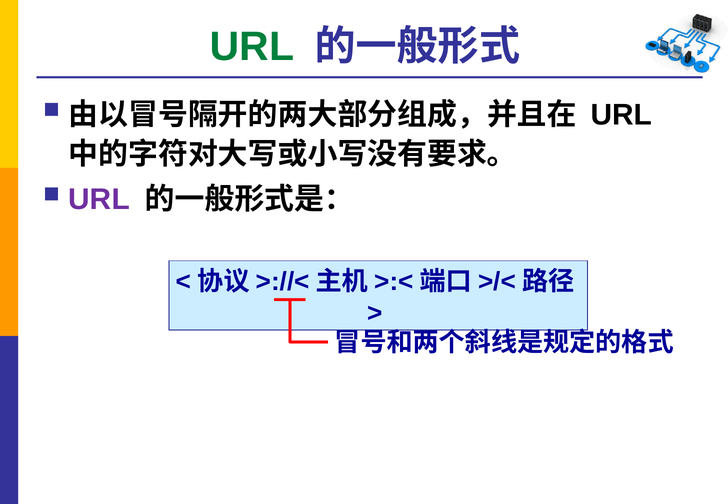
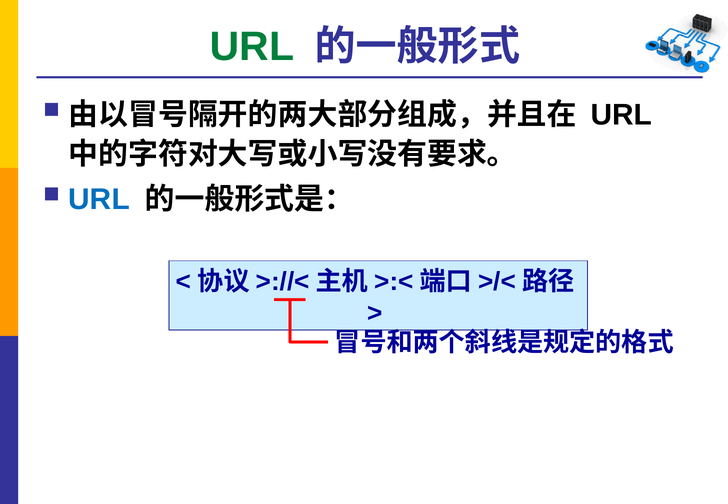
URL at (99, 199) colour: purple -> blue
